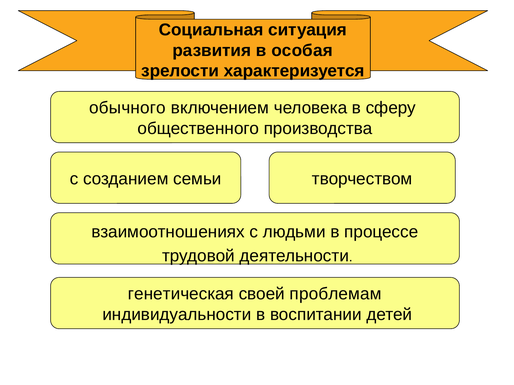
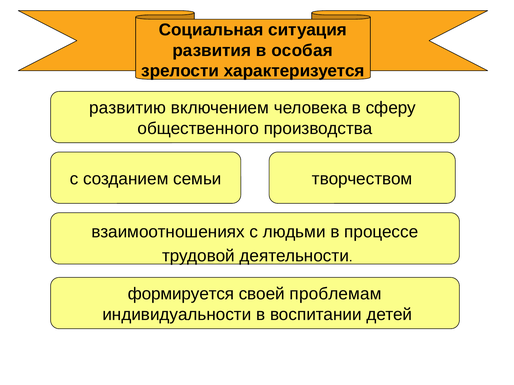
обычного: обычного -> развитию
генетическая: генетическая -> формируется
